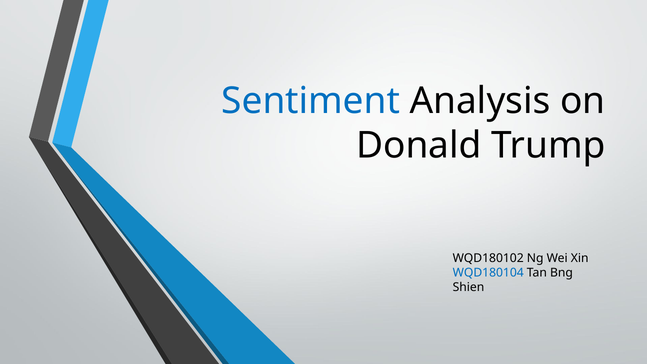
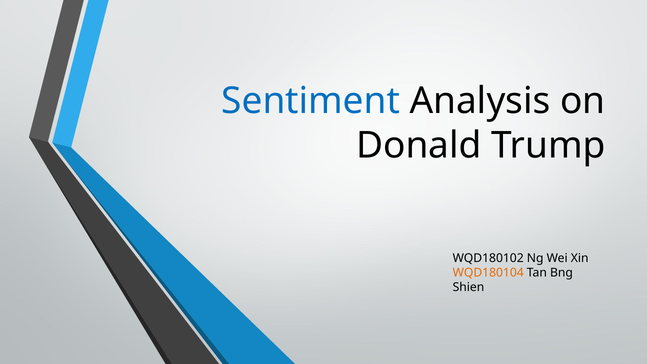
WQD180104 colour: blue -> orange
